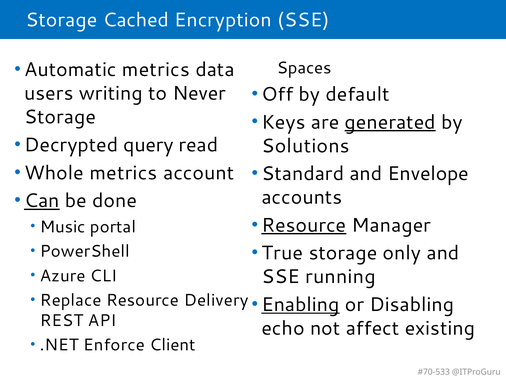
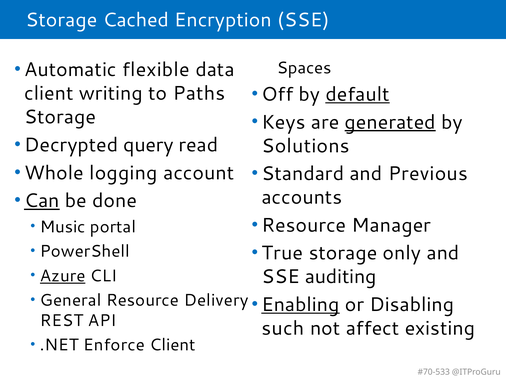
Automatic metrics: metrics -> flexible
default underline: none -> present
users at (49, 93): users -> client
Never: Never -> Paths
Whole metrics: metrics -> logging
Envelope: Envelope -> Previous
Resource at (304, 225) underline: present -> none
Azure underline: none -> present
running: running -> auditing
Replace: Replace -> General
echo: echo -> such
